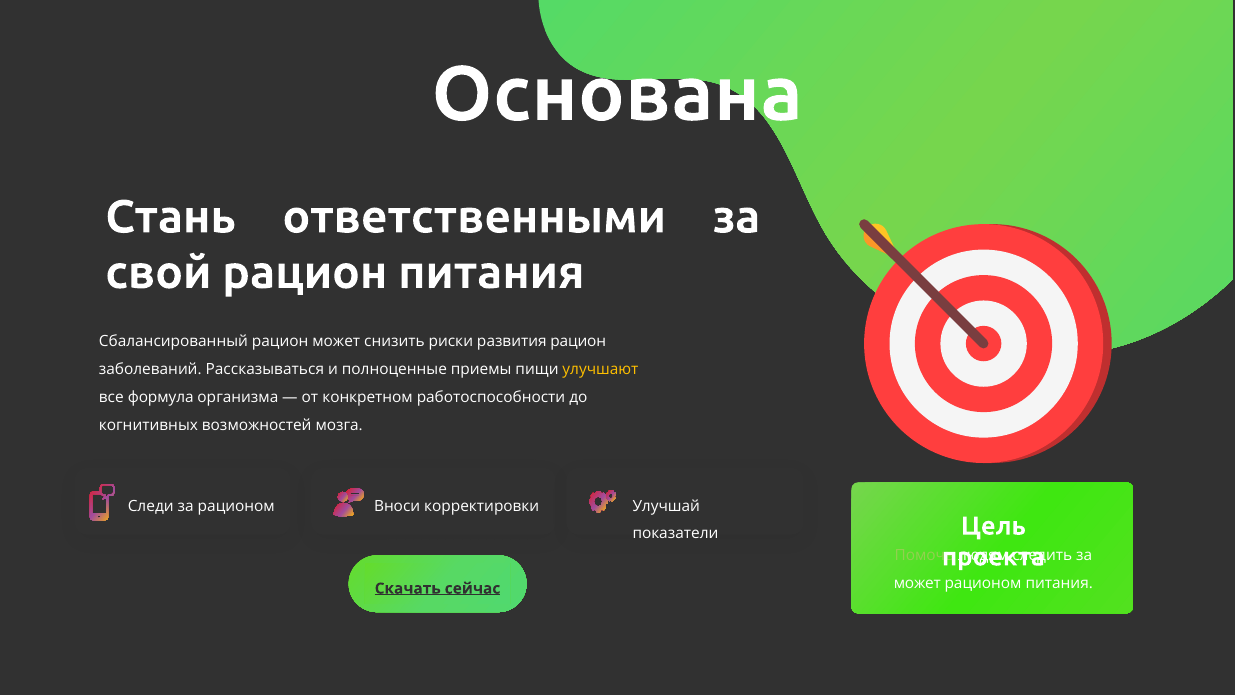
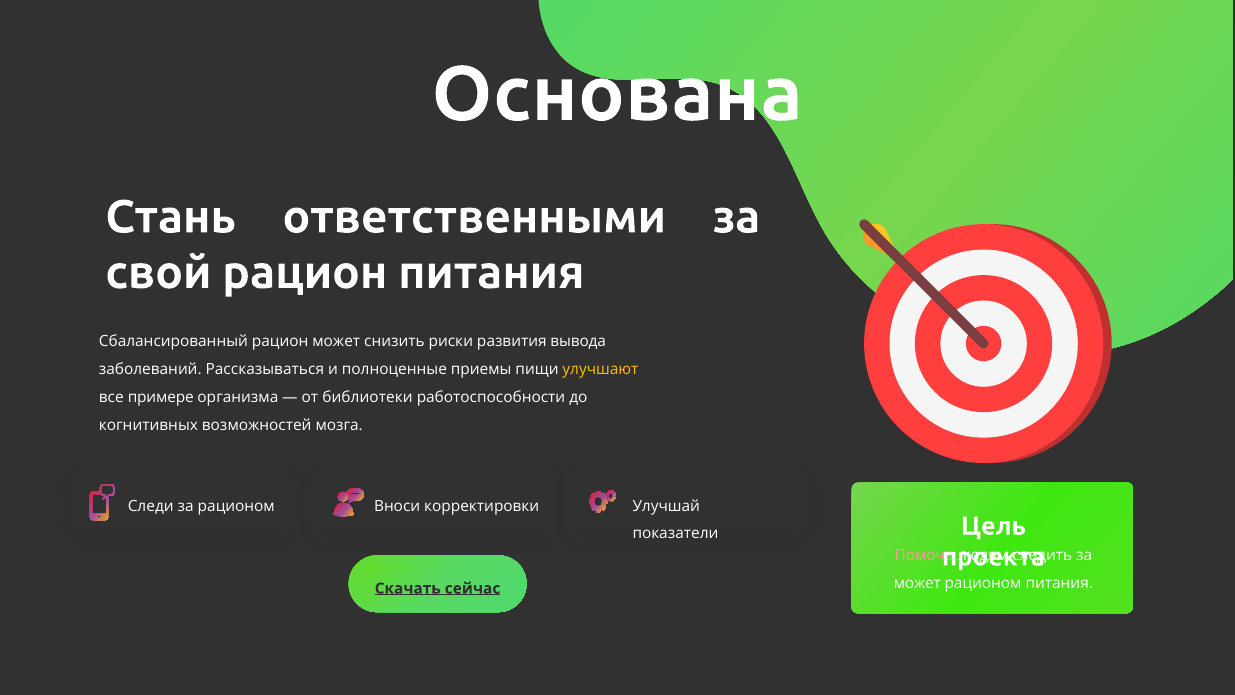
развития рацион: рацион -> вывода
формула: формула -> примере
конкретном: конкретном -> библиотеки
Помочь colour: light green -> pink
